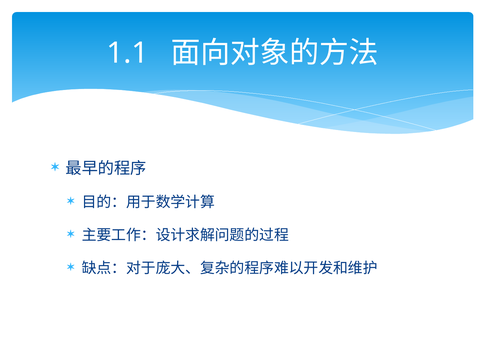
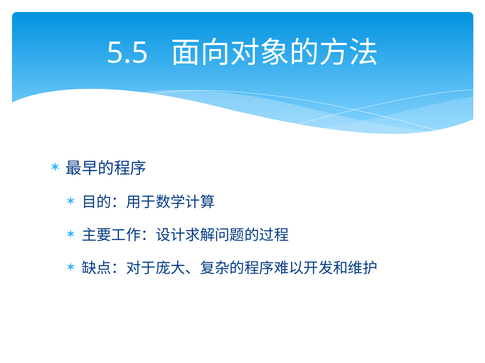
1.1: 1.1 -> 5.5
